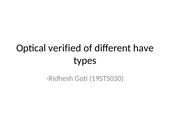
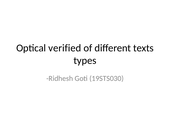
have: have -> texts
